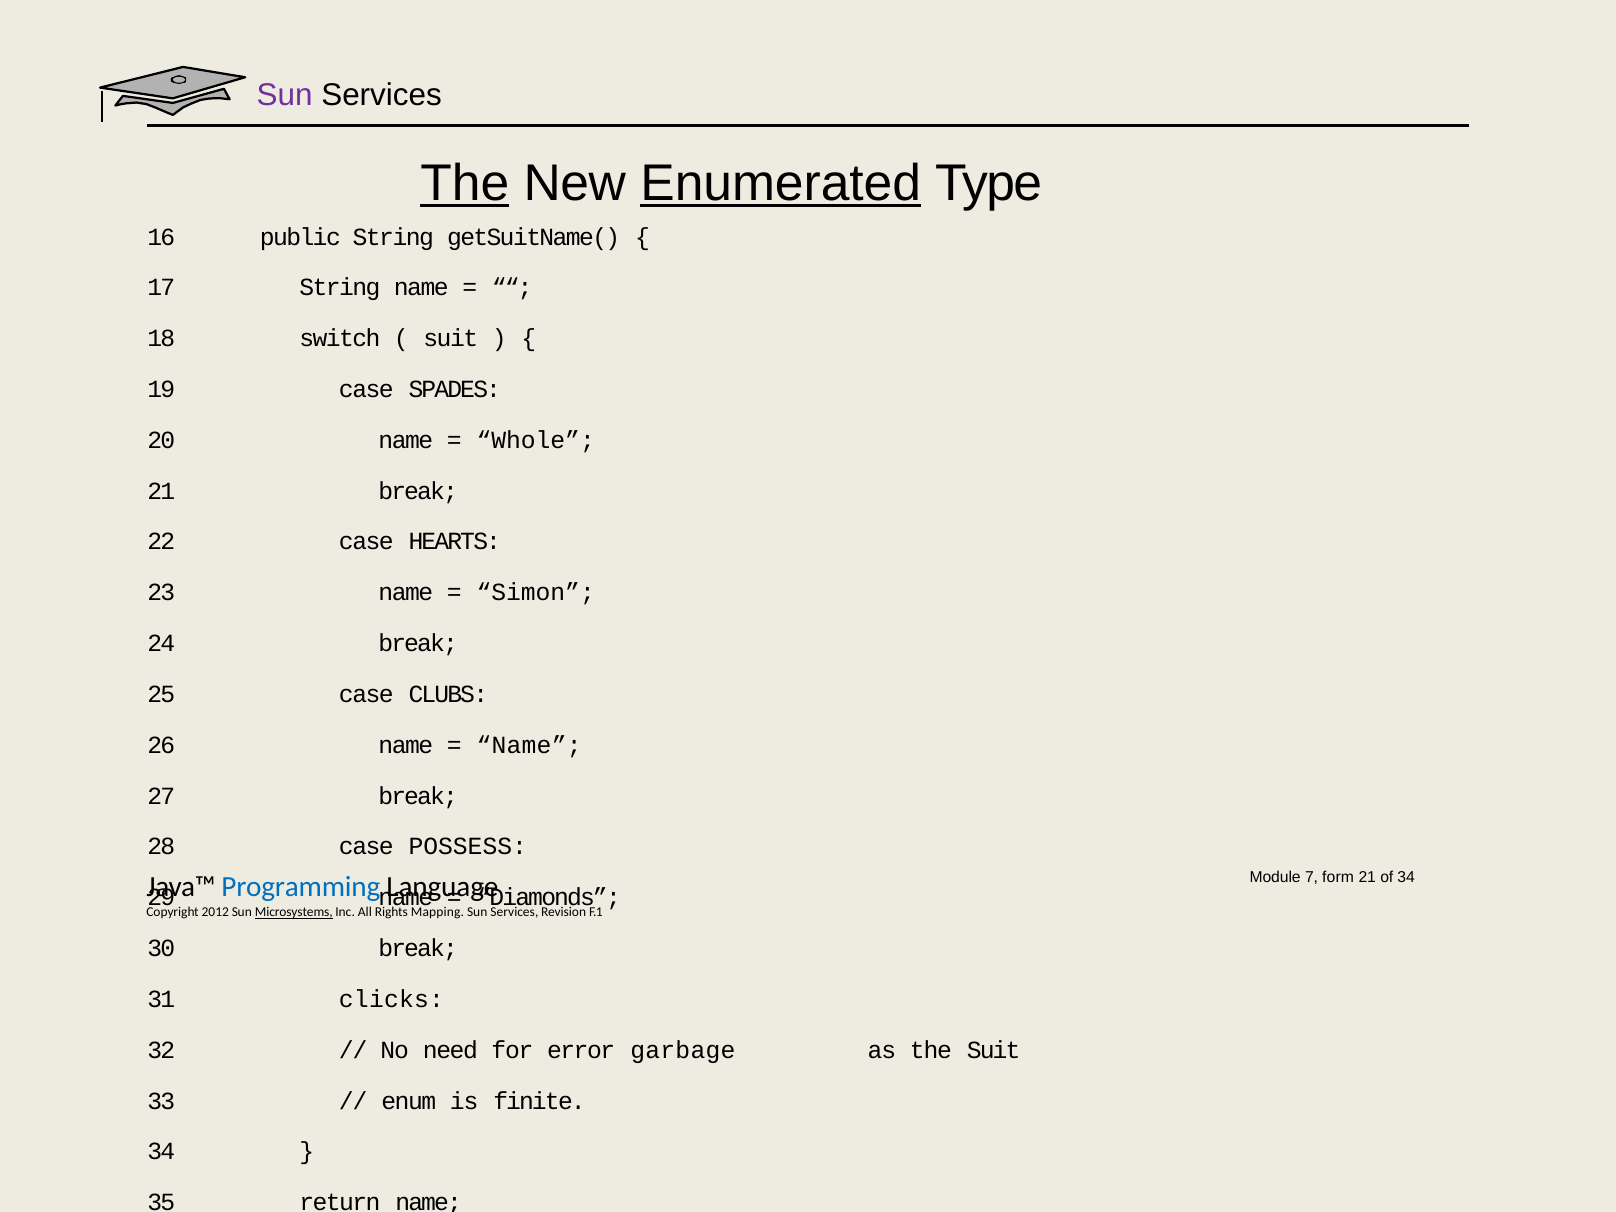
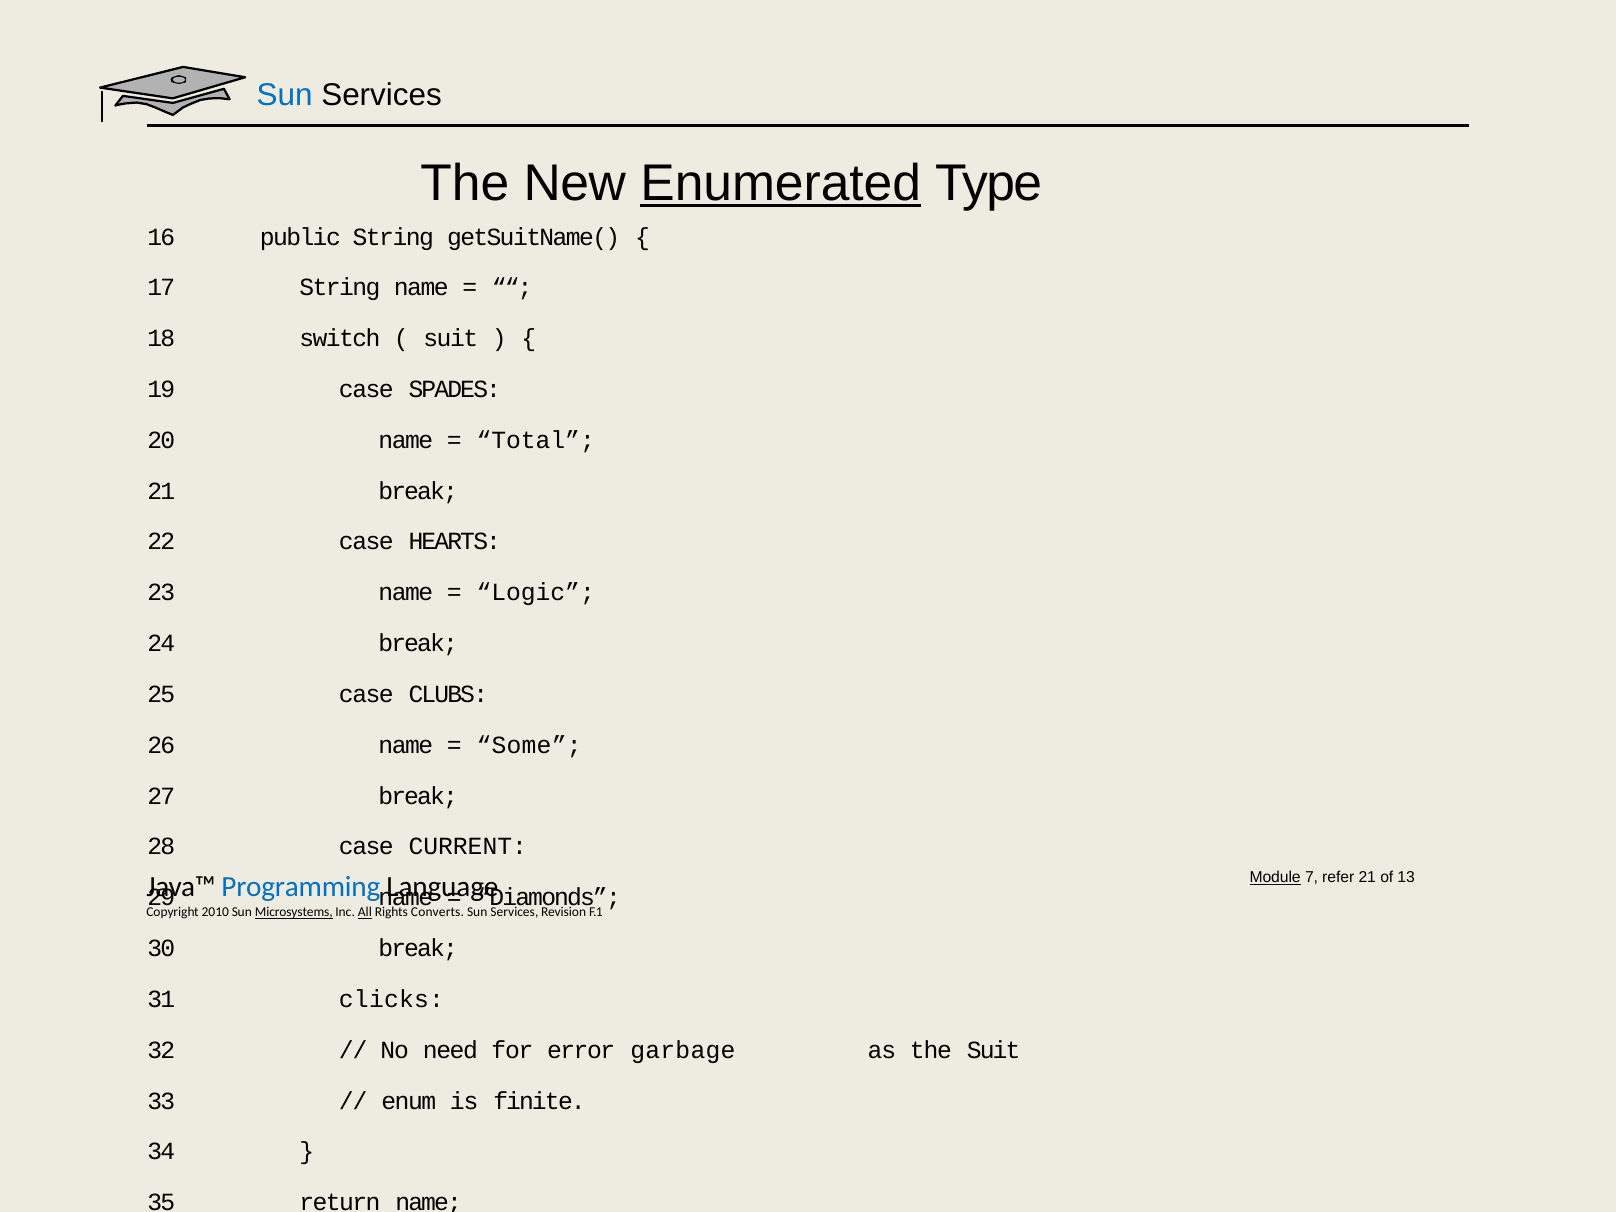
Sun at (285, 95) colour: purple -> blue
The at (465, 184) underline: present -> none
Whole: Whole -> Total
Simon: Simon -> Logic
Name at (529, 745): Name -> Some
POSSESS: POSSESS -> CURRENT
Module underline: none -> present
form: form -> refer
of 34: 34 -> 13
2012: 2012 -> 2010
All underline: none -> present
Mapping: Mapping -> Converts
